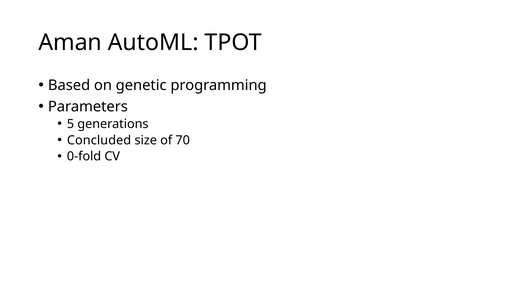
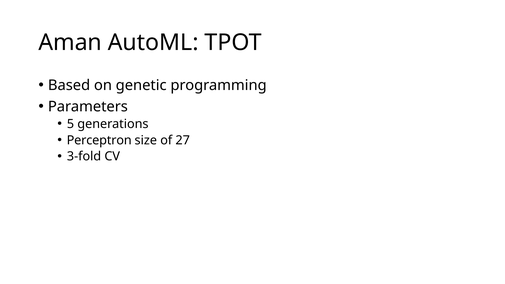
Concluded: Concluded -> Perceptron
70: 70 -> 27
0-fold: 0-fold -> 3-fold
